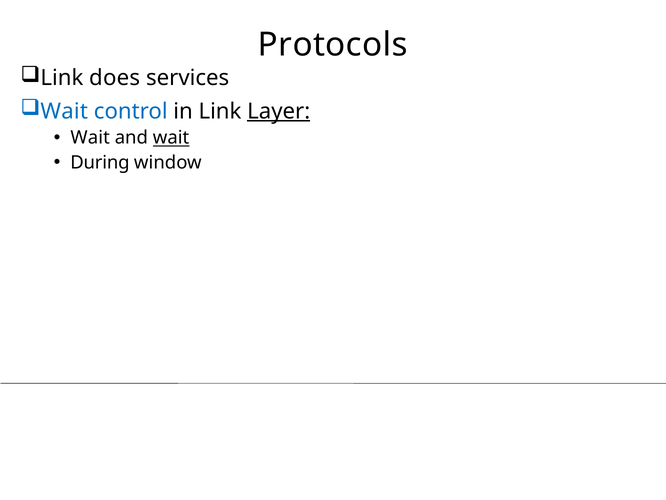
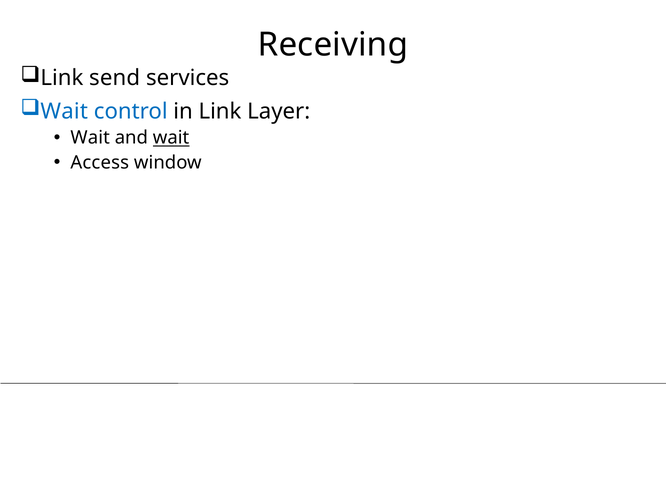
Protocols: Protocols -> Receiving
does: does -> send
Layer underline: present -> none
During: During -> Access
